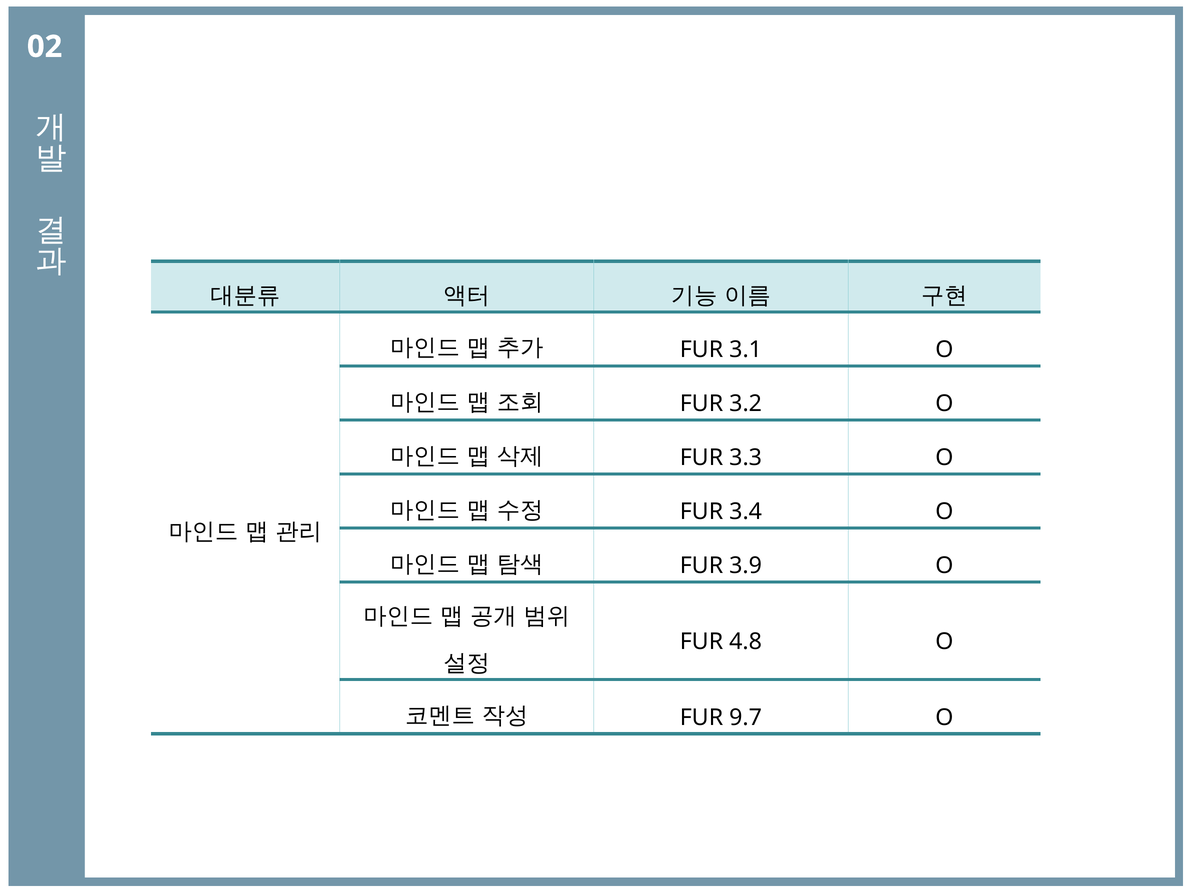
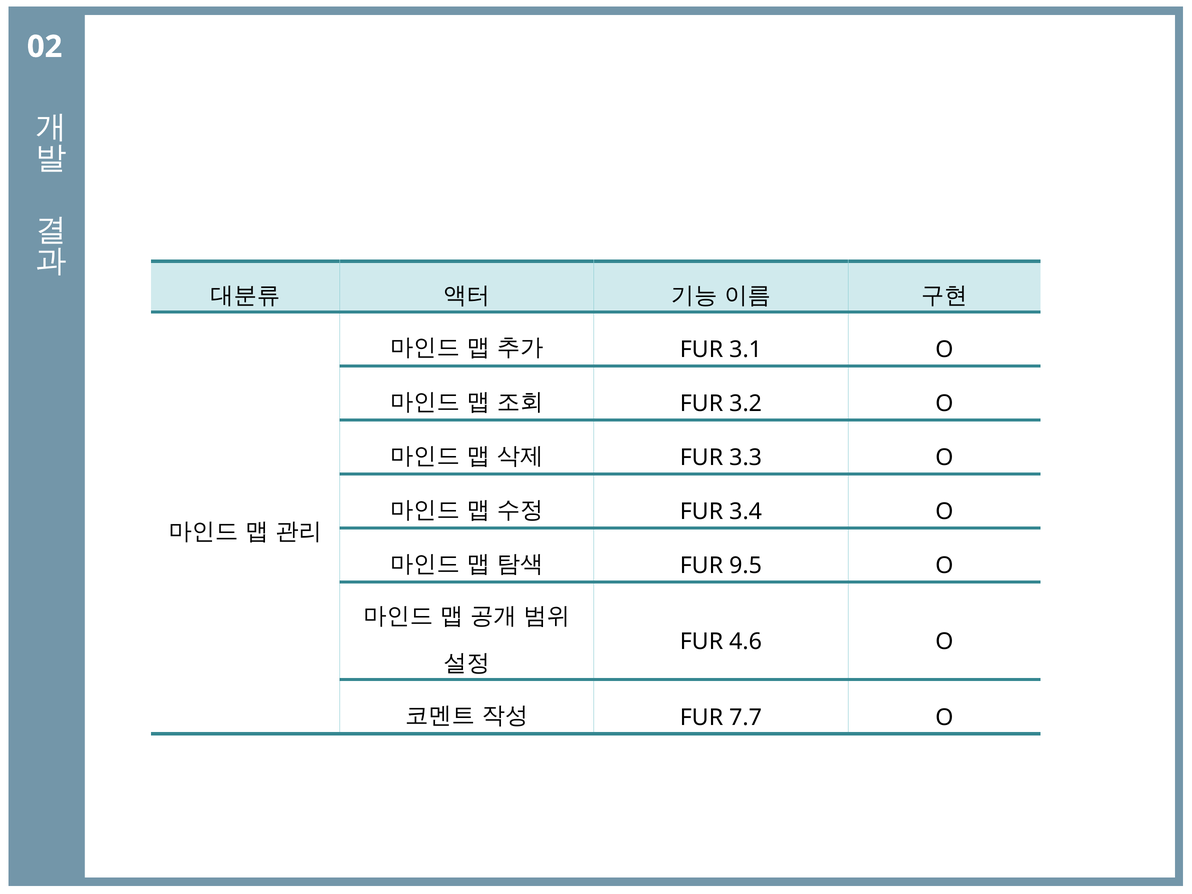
3.9: 3.9 -> 9.5
4.8: 4.8 -> 4.6
9.7: 9.7 -> 7.7
